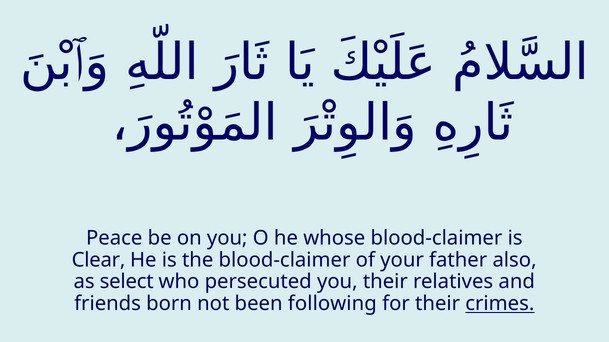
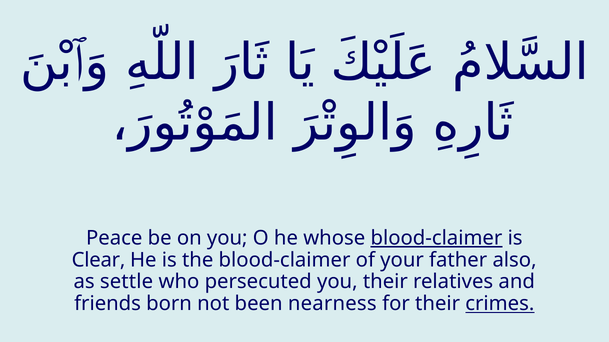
blood-claimer at (436, 238) underline: none -> present
select: select -> settle
following: following -> nearness
